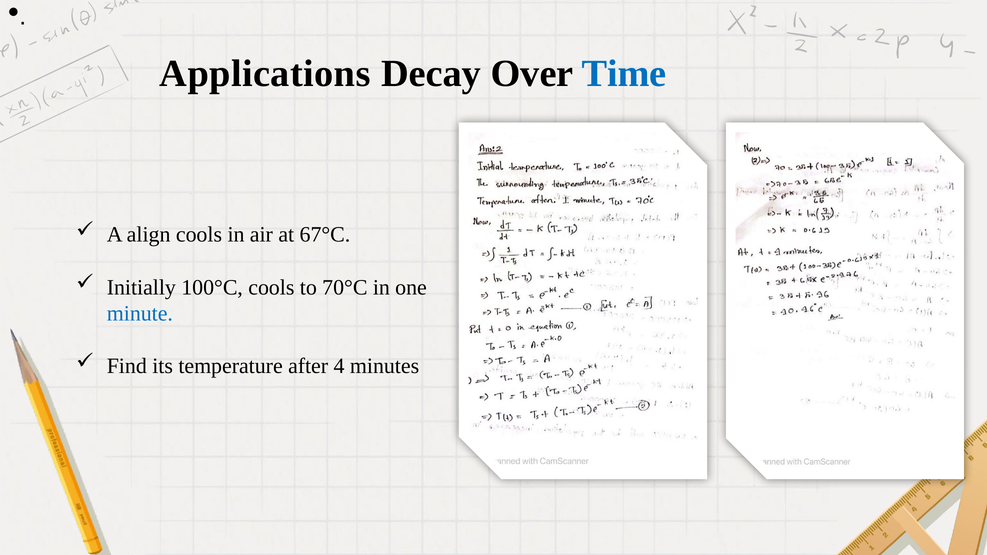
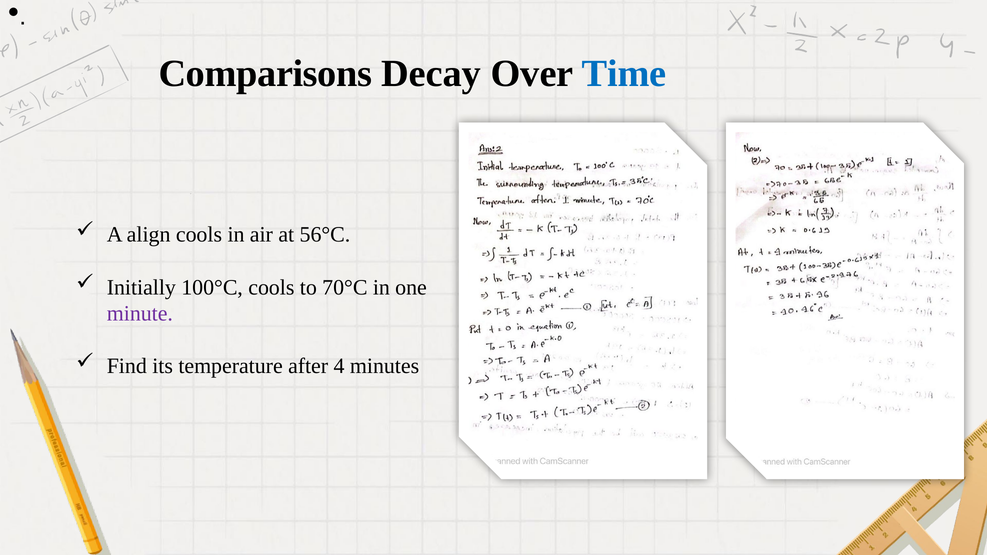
Applications: Applications -> Comparisons
67°C: 67°C -> 56°C
minute colour: blue -> purple
